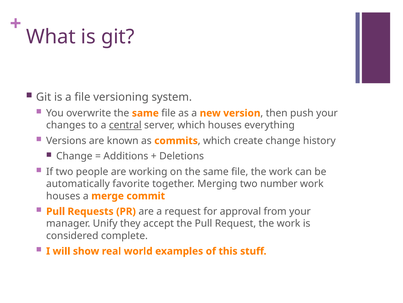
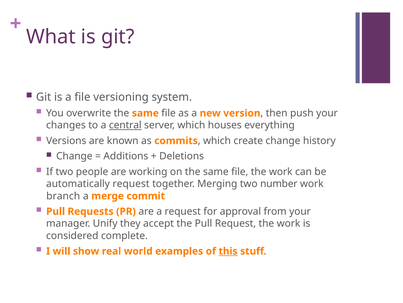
automatically favorite: favorite -> request
houses at (63, 196): houses -> branch
this underline: none -> present
